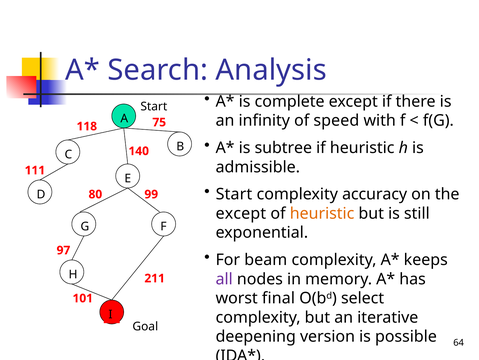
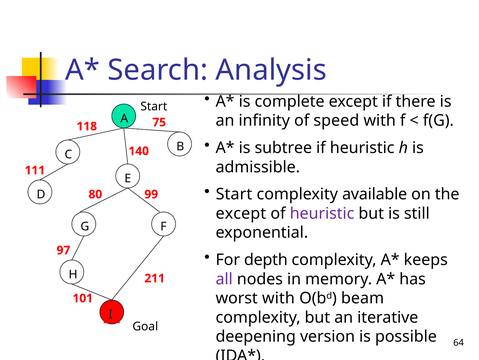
accuracy: accuracy -> available
heuristic at (322, 213) colour: orange -> purple
beam: beam -> depth
worst final: final -> with
select: select -> beam
